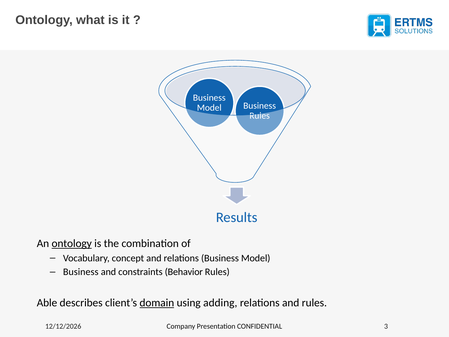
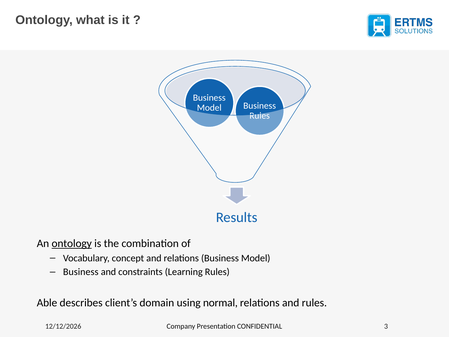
Behavior: Behavior -> Learning
domain underline: present -> none
adding: adding -> normal
